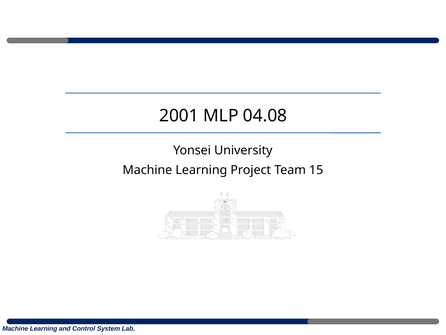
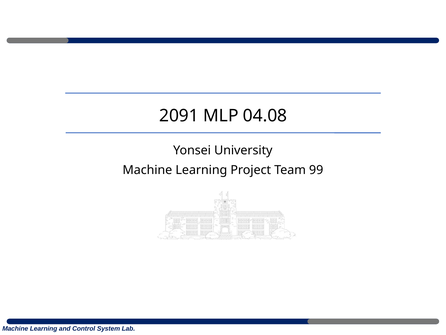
2001: 2001 -> 2091
15: 15 -> 99
